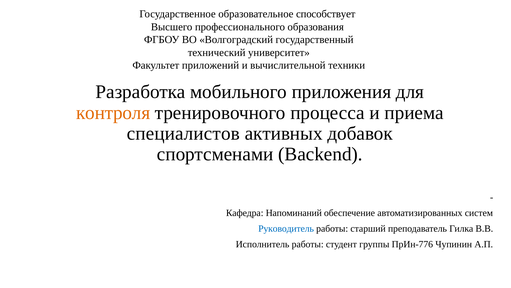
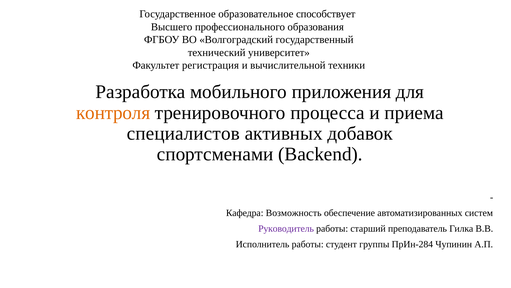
приложений: приложений -> регистрация
Напоминаний: Напоминаний -> Возможность
Руководитель colour: blue -> purple
ПрИн-776: ПрИн-776 -> ПрИн-284
